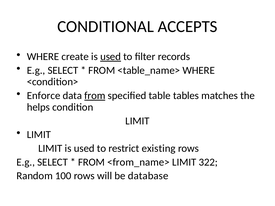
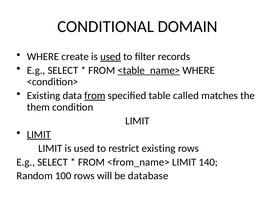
ACCEPTS: ACCEPTS -> DOMAIN
<table_name> underline: none -> present
Enforce at (44, 96): Enforce -> Existing
tables: tables -> called
helps: helps -> them
LIMIT at (39, 135) underline: none -> present
322: 322 -> 140
